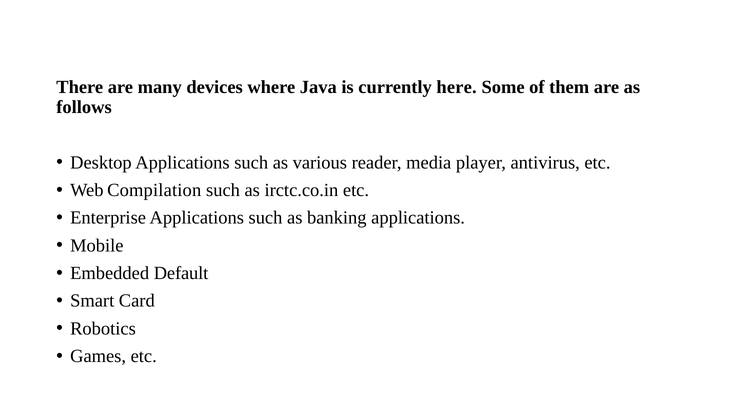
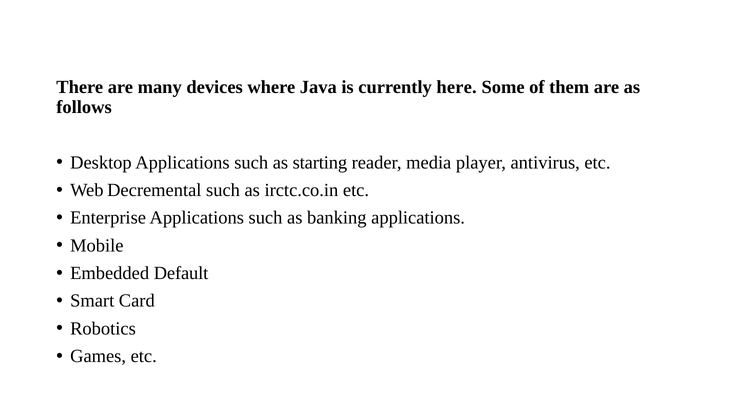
various: various -> starting
Compilation: Compilation -> Decremental
